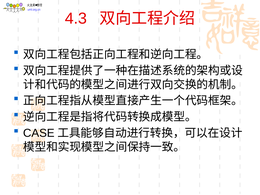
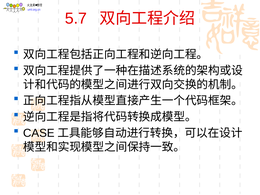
4.3: 4.3 -> 5.7
